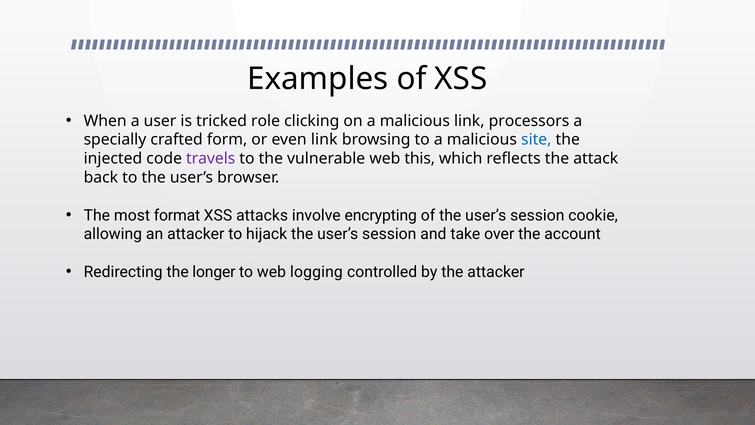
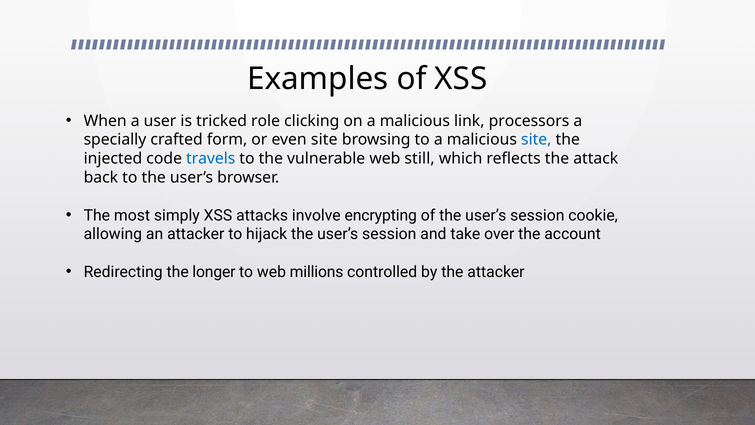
even link: link -> site
travels colour: purple -> blue
this: this -> still
format: format -> simply
logging: logging -> millions
